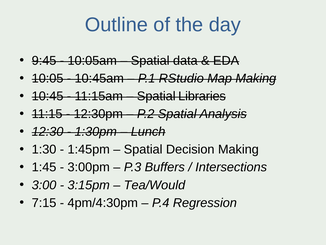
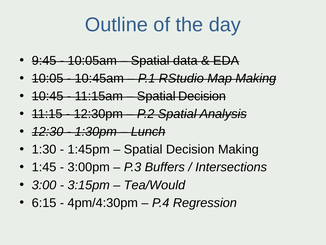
Libraries at (202, 96): Libraries -> Decision
7:15: 7:15 -> 6:15
